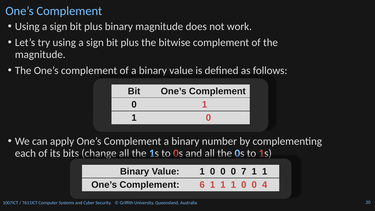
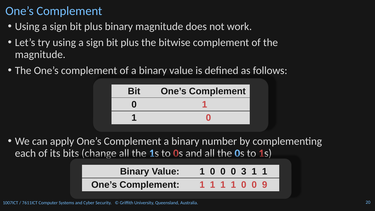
7: 7 -> 3
Complement 6: 6 -> 1
4: 4 -> 9
